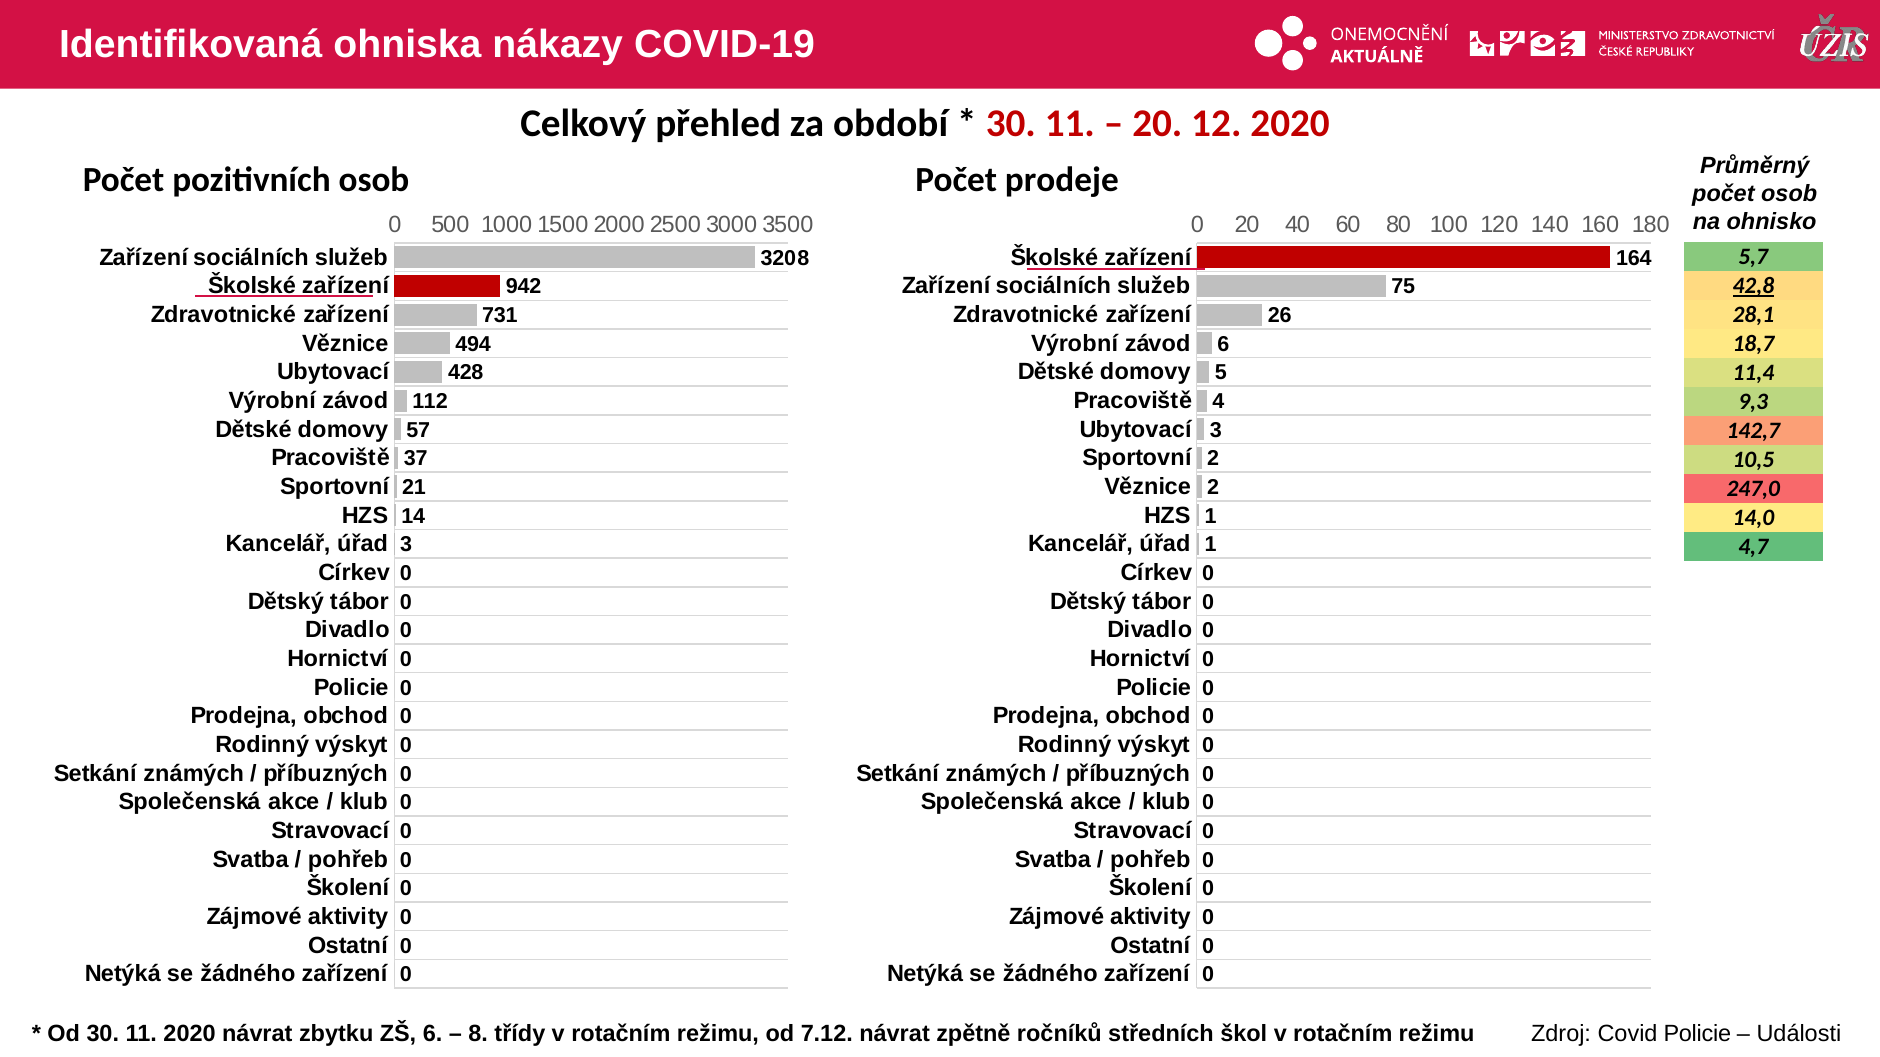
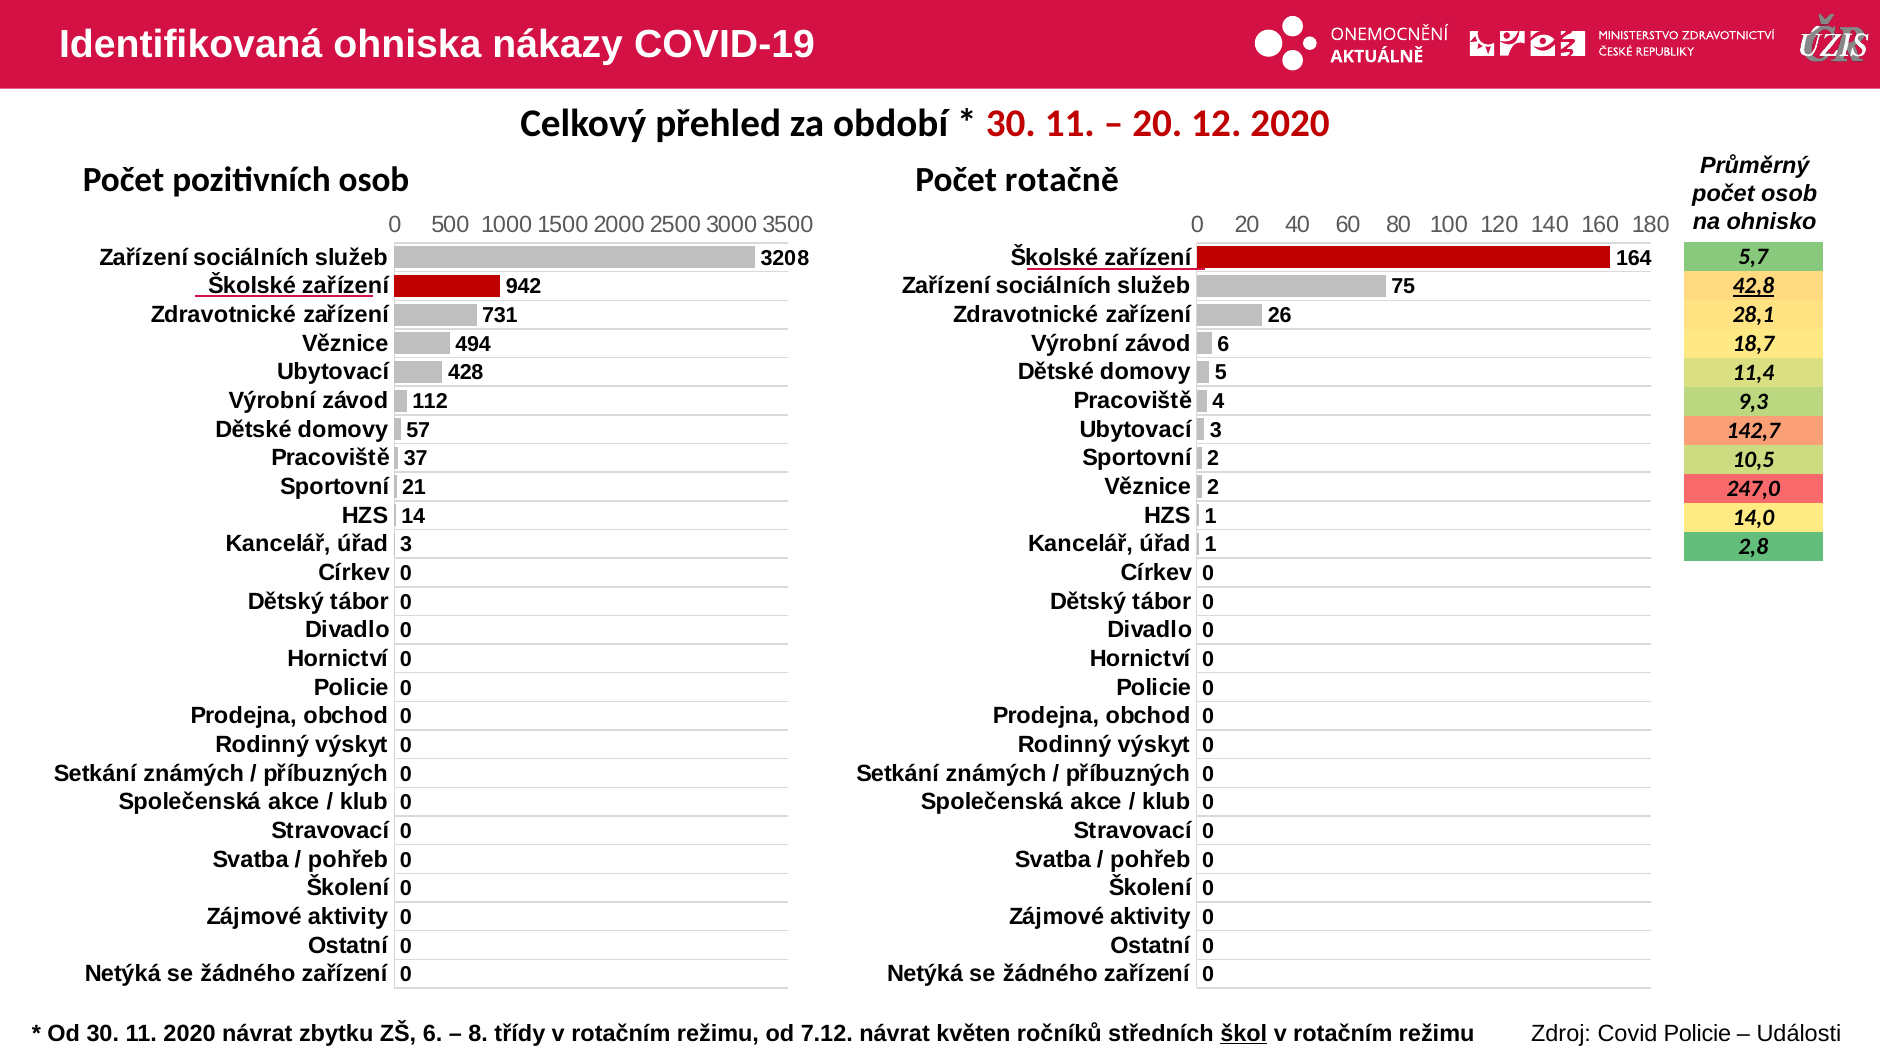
prodeje: prodeje -> rotačně
4,7: 4,7 -> 2,8
zpětně: zpětně -> květen
škol underline: none -> present
